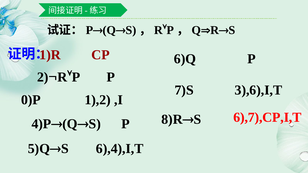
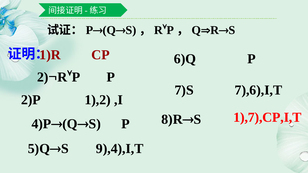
3),6),I,T: 3),6),I,T -> 7),6),I,T
0)P: 0)P -> 2)P
6),7),CP,I,T: 6),7),CP,I,T -> 1),7),CP,I,T
6),4),I,T: 6),4),I,T -> 9),4),I,T
